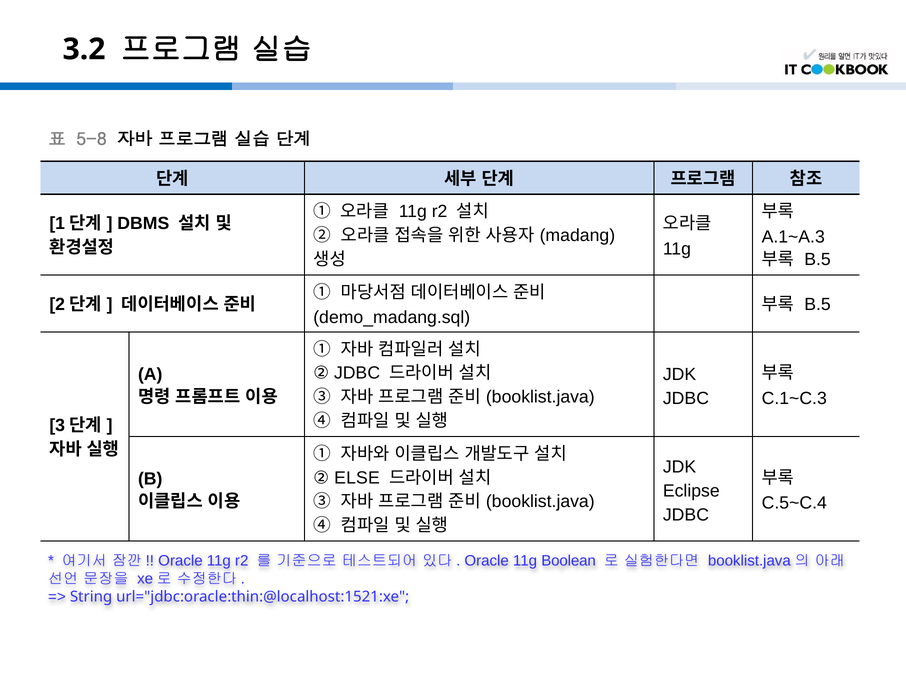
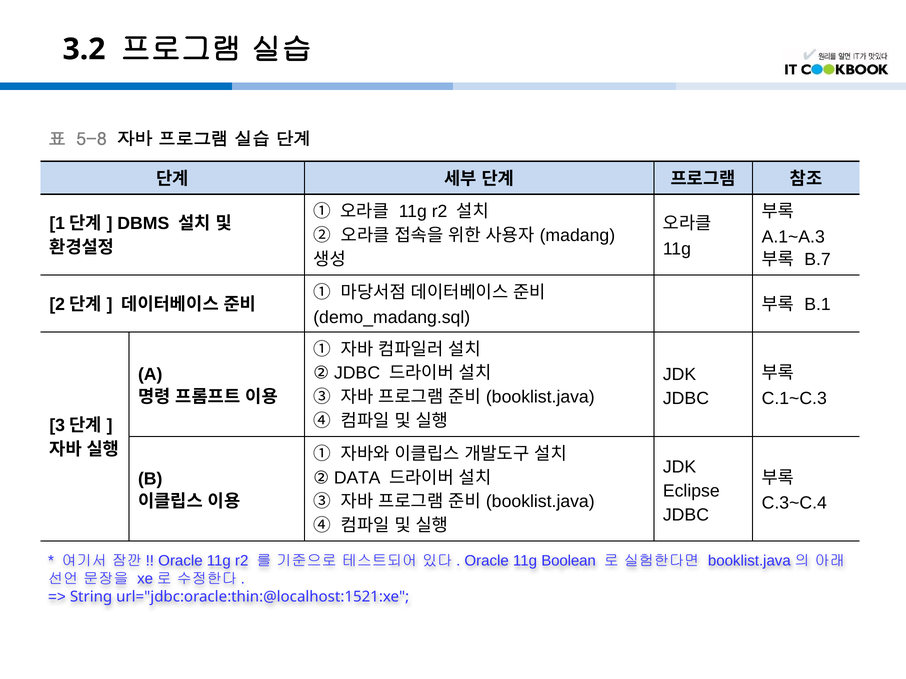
B.5 at (817, 260): B.5 -> B.7
B.5 at (817, 305): B.5 -> B.1
ELSE: ELSE -> DATA
C.5~C.4: C.5~C.4 -> C.3~C.4
